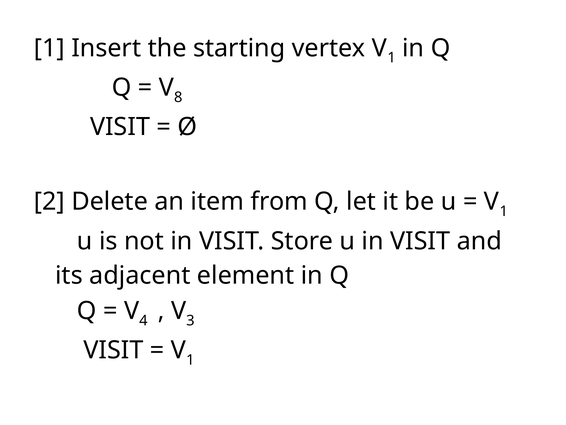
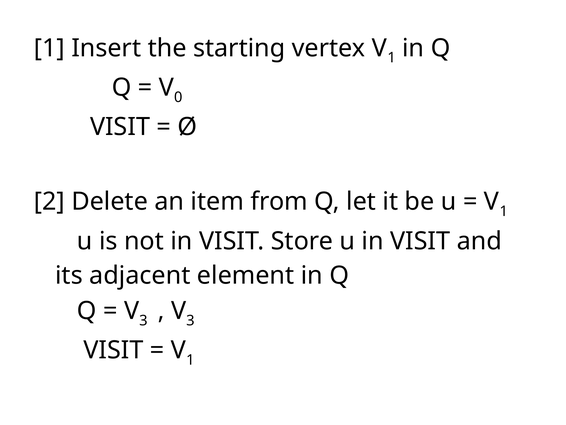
8: 8 -> 0
4 at (143, 320): 4 -> 3
